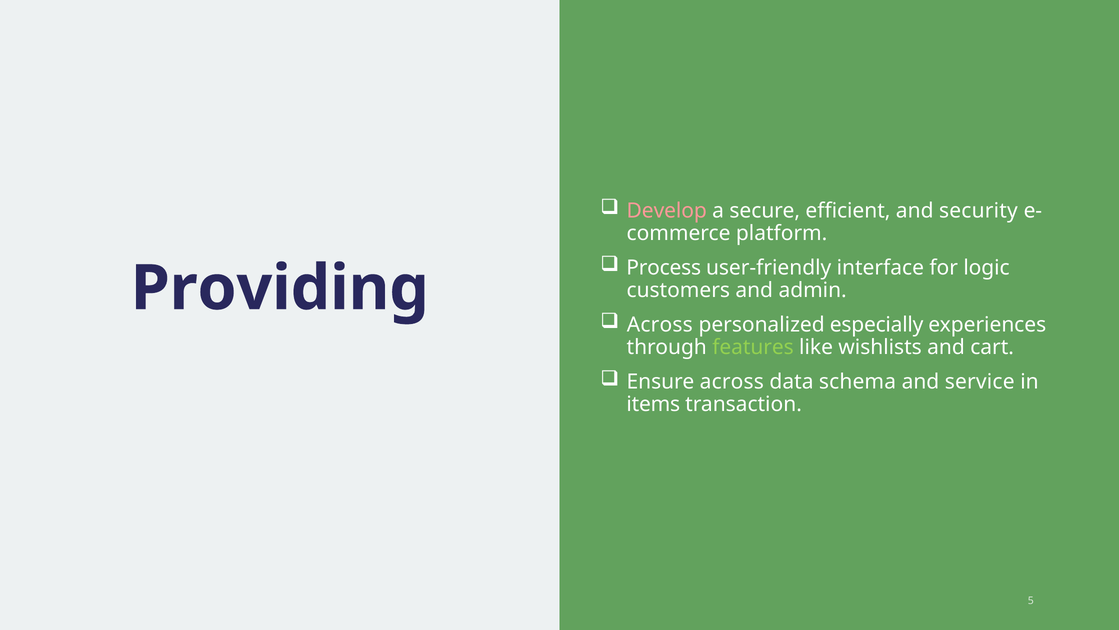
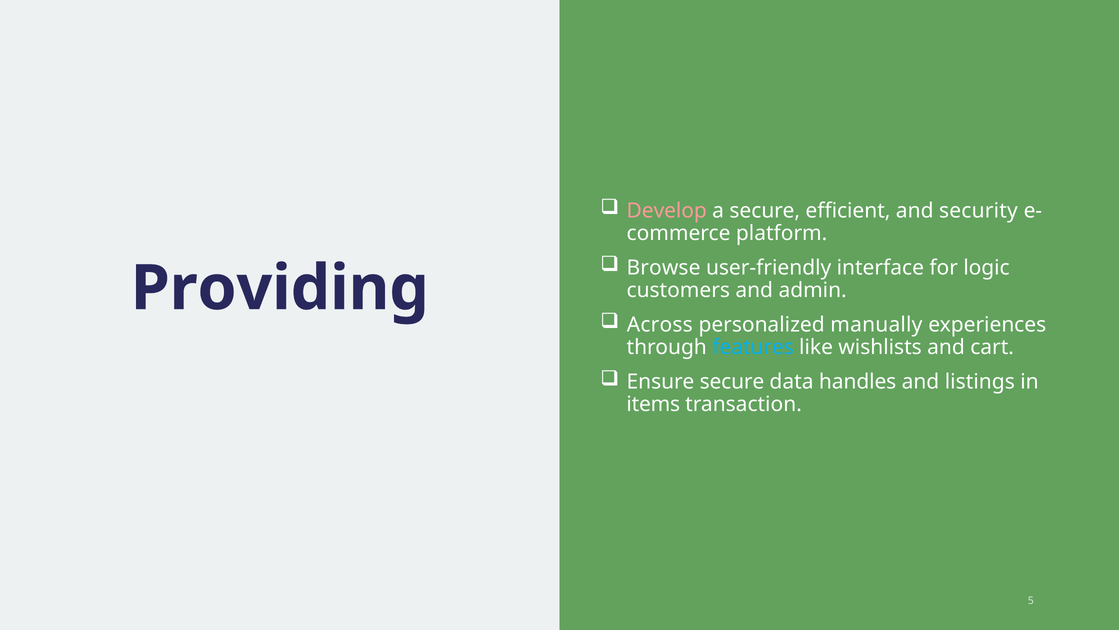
Process: Process -> Browse
especially: especially -> manually
features colour: light green -> light blue
Ensure across: across -> secure
schema: schema -> handles
service: service -> listings
